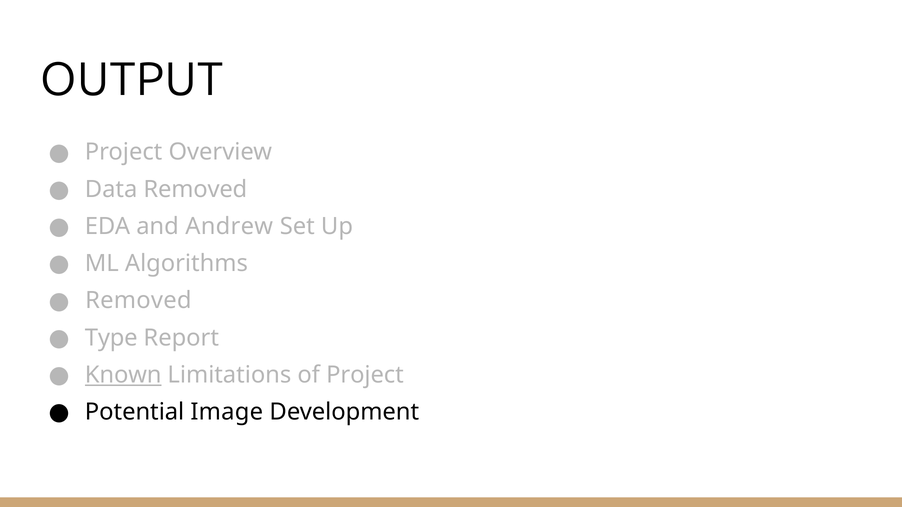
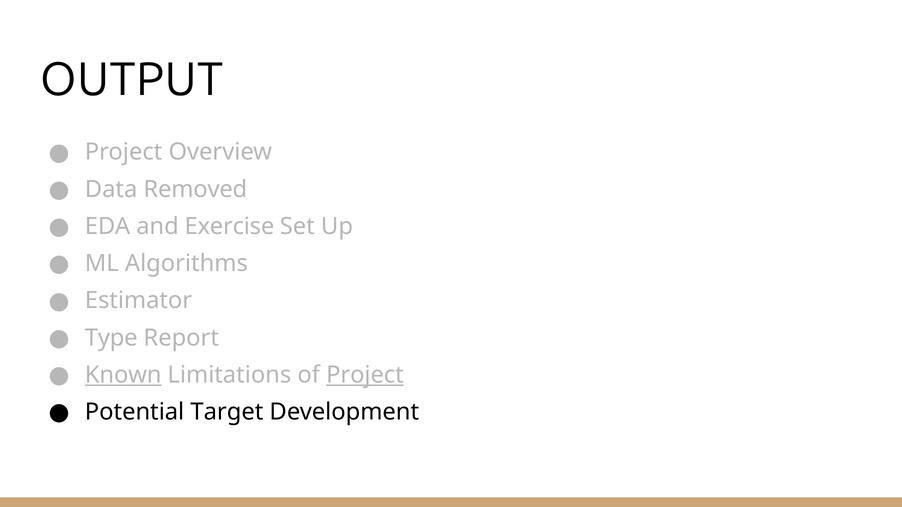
Andrew: Andrew -> Exercise
Removed at (138, 301): Removed -> Estimator
Project at (365, 375) underline: none -> present
Image: Image -> Target
